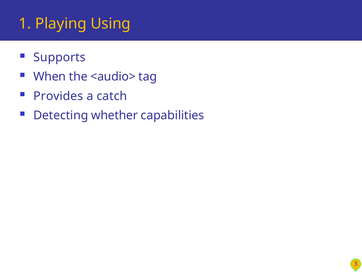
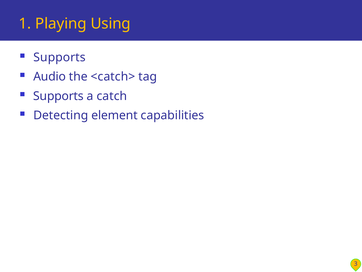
When: When -> Audio
<audio>: <audio> -> <catch>
Provides at (58, 96): Provides -> Supports
whether: whether -> element
